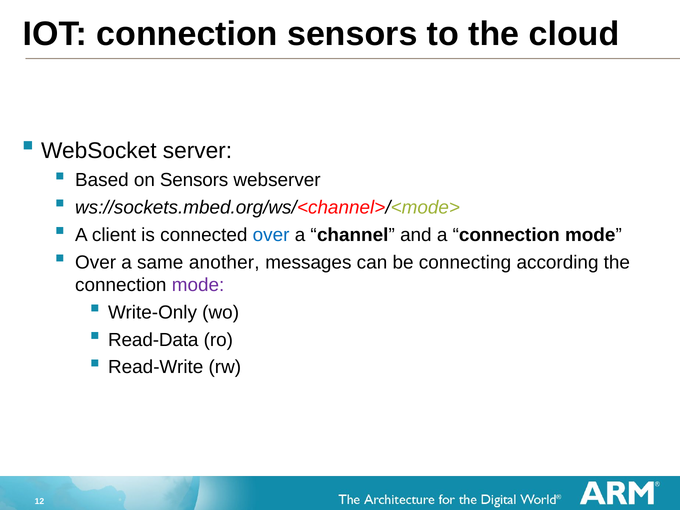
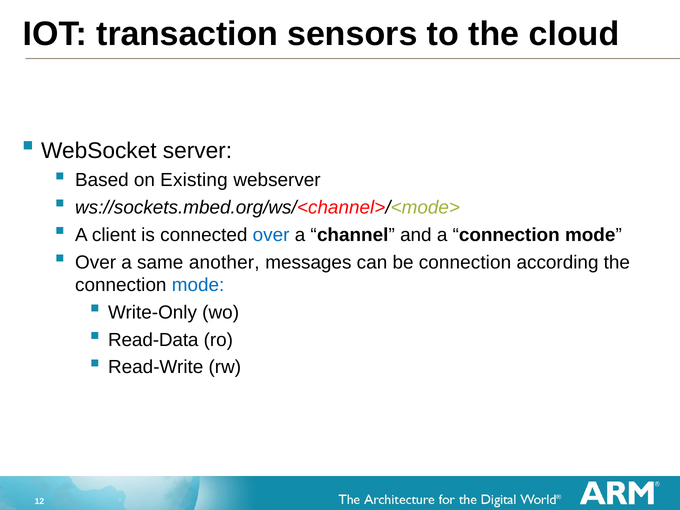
IOT connection: connection -> transaction
on Sensors: Sensors -> Existing
be connecting: connecting -> connection
mode at (198, 285) colour: purple -> blue
